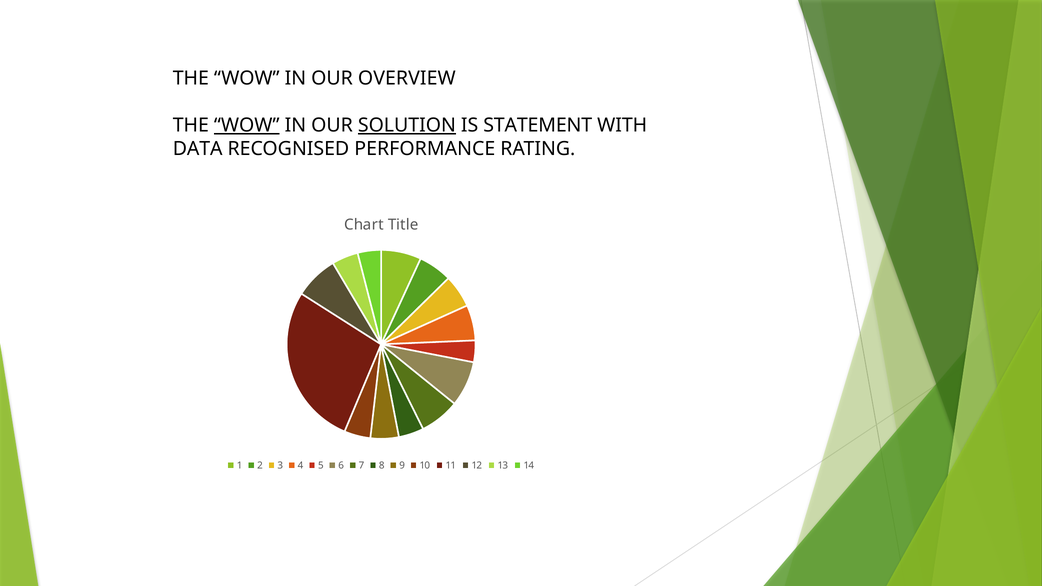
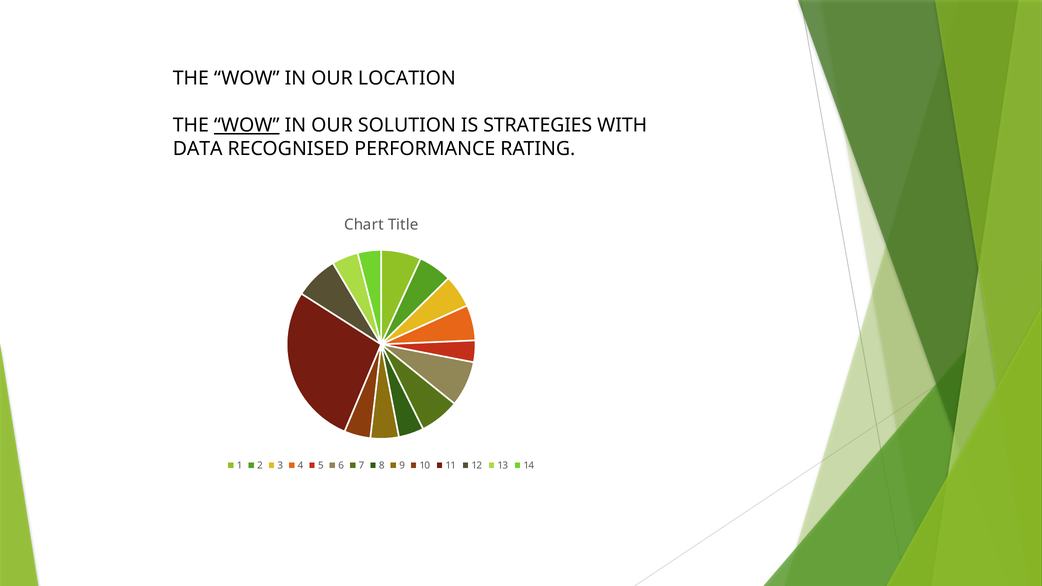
OVERVIEW: OVERVIEW -> LOCATION
SOLUTION underline: present -> none
STATEMENT: STATEMENT -> STRATEGIES
